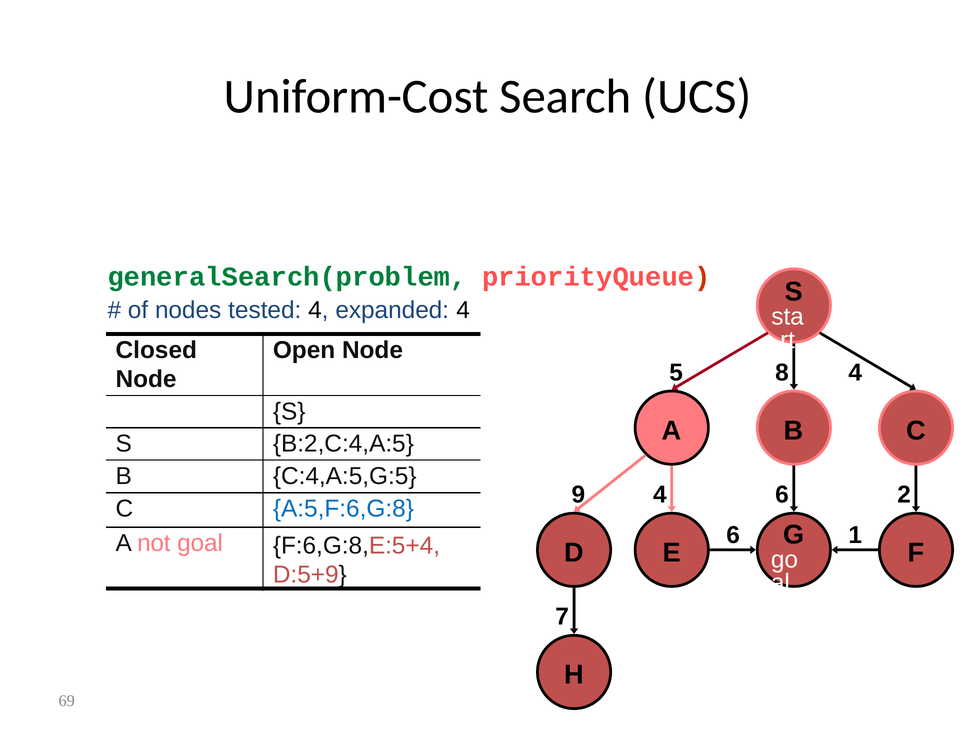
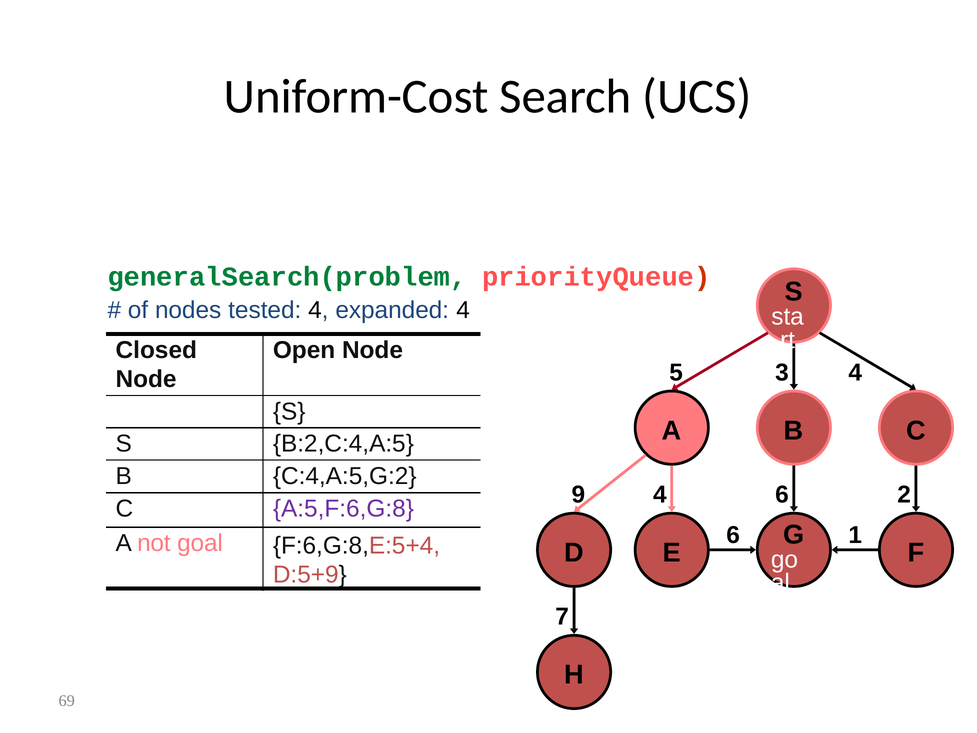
8: 8 -> 3
C:4,A:5,G:5: C:4,A:5,G:5 -> C:4,A:5,G:2
A:5,F:6,G:8 colour: blue -> purple
